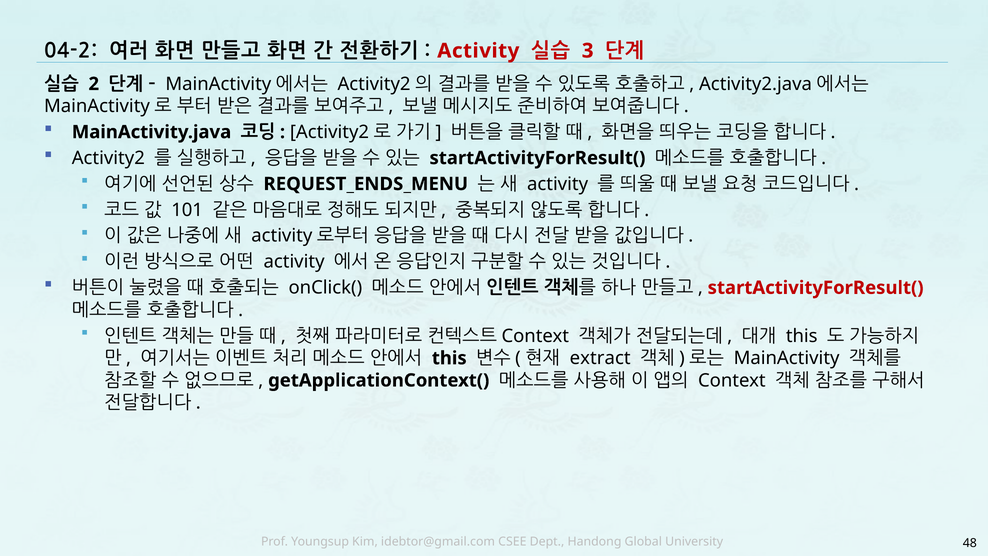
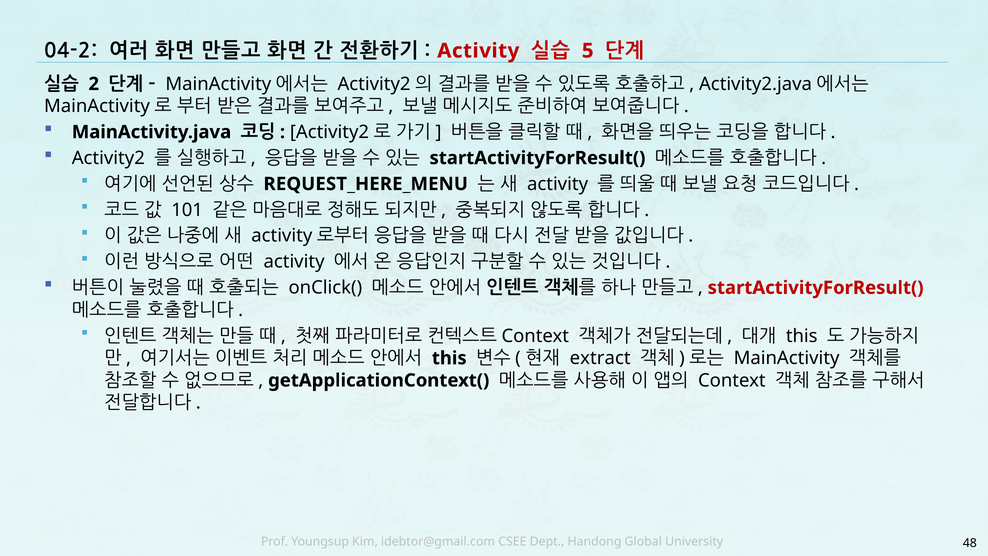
3: 3 -> 5
REQUEST_ENDS_MENU: REQUEST_ENDS_MENU -> REQUEST_HERE_MENU
